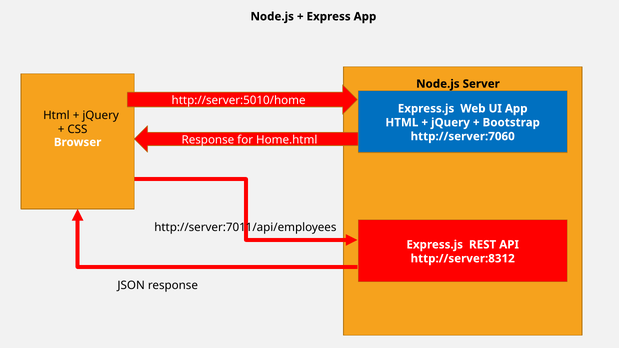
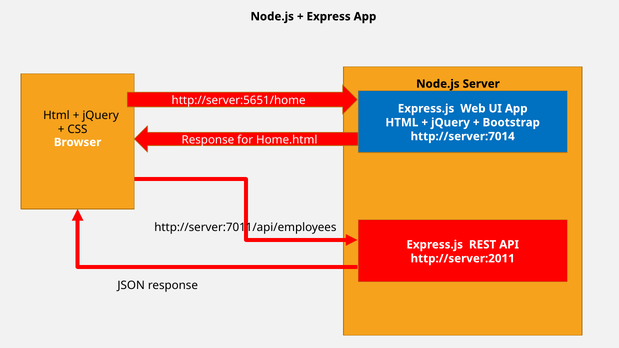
http://server:5010/home: http://server:5010/home -> http://server:5651/home
http://server:7060: http://server:7060 -> http://server:7014
http://server:8312: http://server:8312 -> http://server:2011
